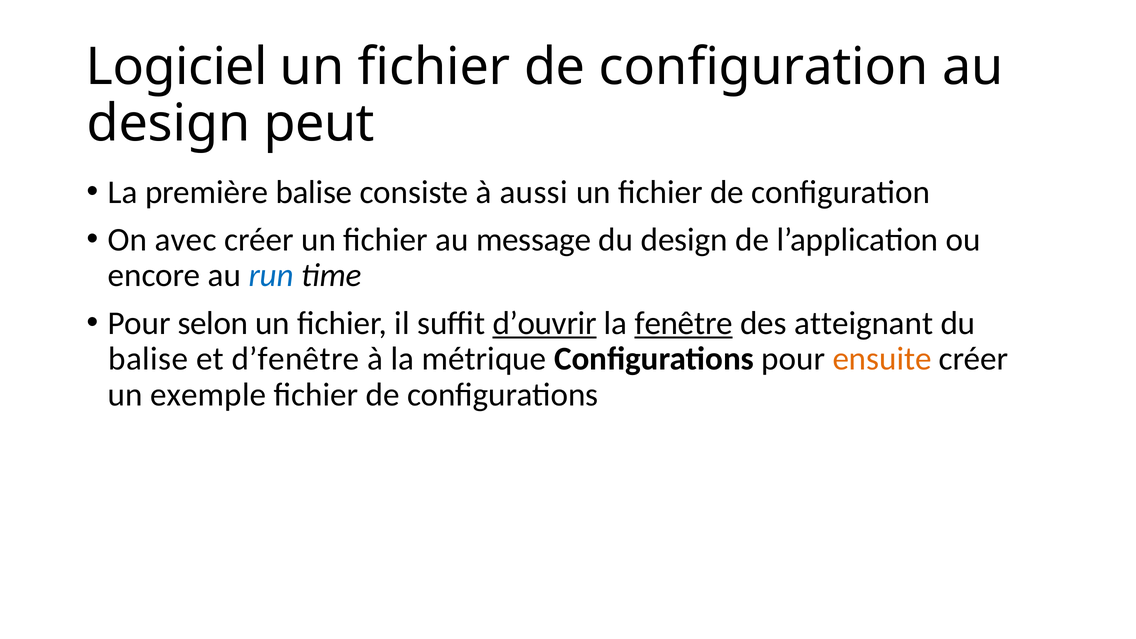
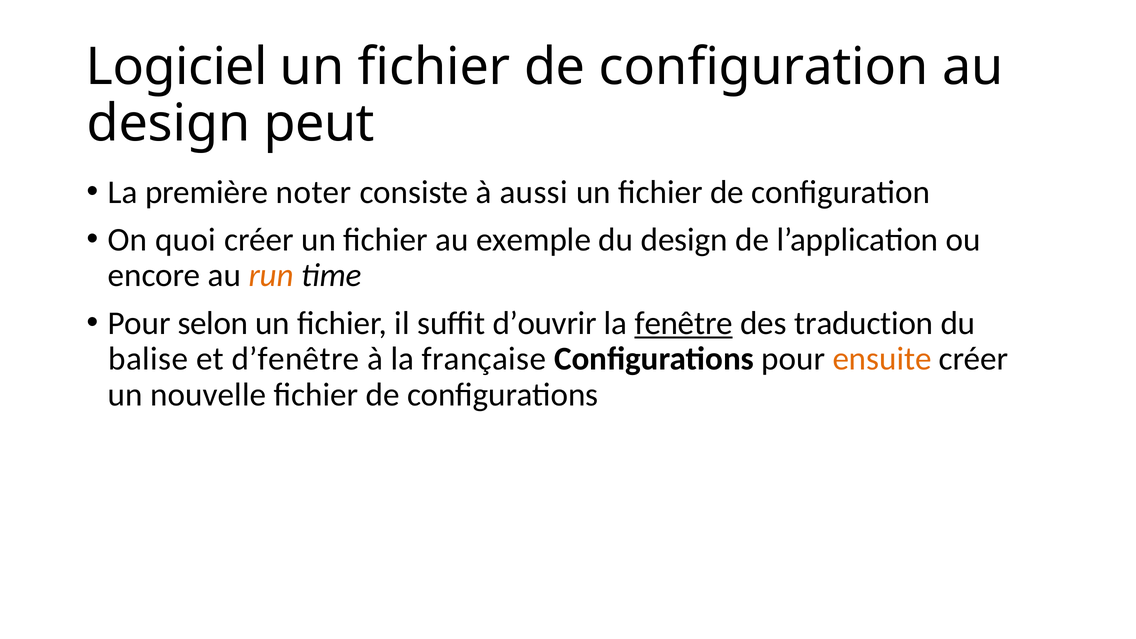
première balise: balise -> noter
avec: avec -> quoi
message: message -> exemple
run colour: blue -> orange
d’ouvrir underline: present -> none
atteignant: atteignant -> traduction
métrique: métrique -> française
exemple: exemple -> nouvelle
